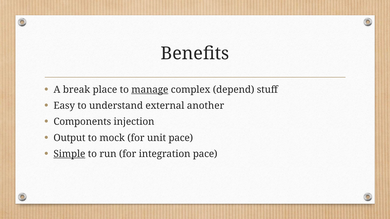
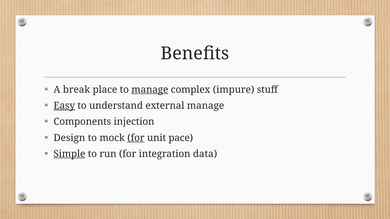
depend: depend -> impure
Easy underline: none -> present
external another: another -> manage
Output: Output -> Design
for at (136, 138) underline: none -> present
integration pace: pace -> data
